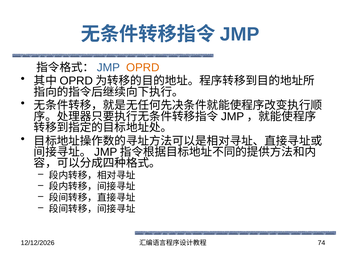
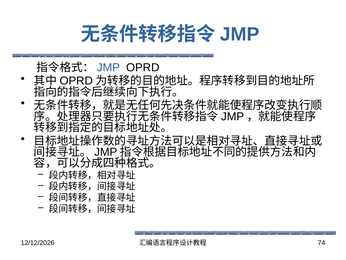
OPRD colour: orange -> black
